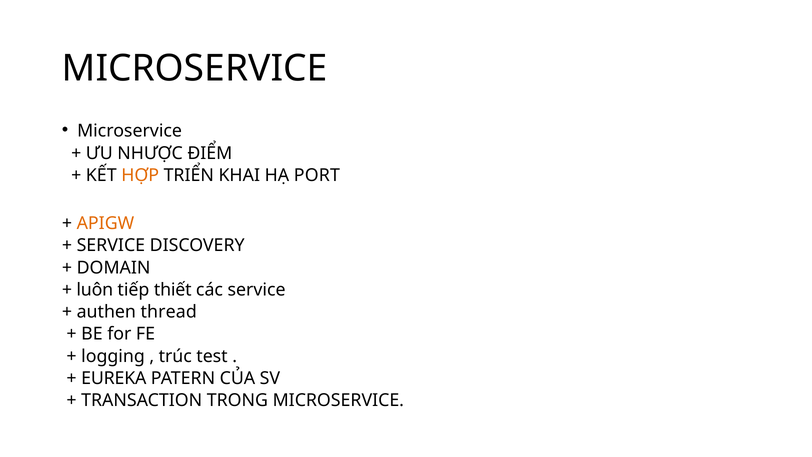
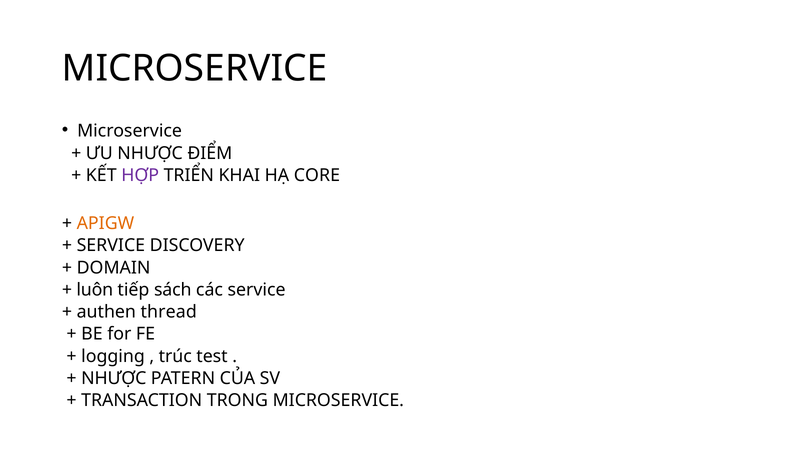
HỢP colour: orange -> purple
PORT: PORT -> CORE
thiết: thiết -> sách
EUREKA at (114, 378): EUREKA -> NHƯỢC
